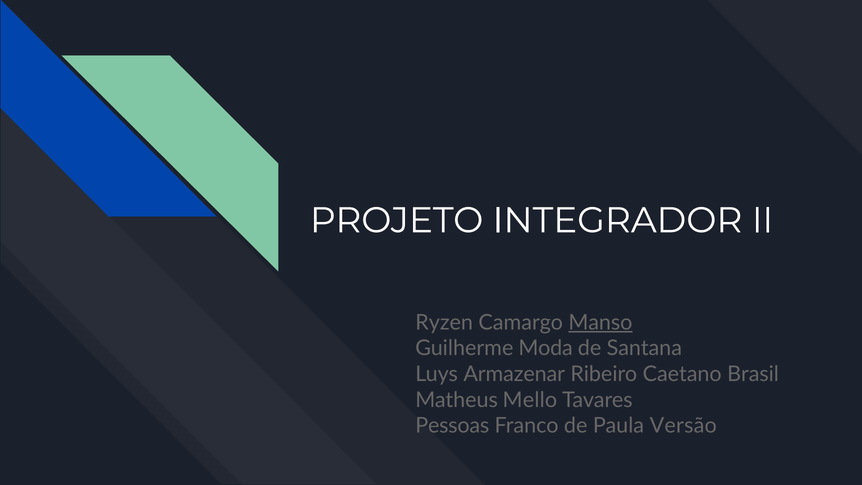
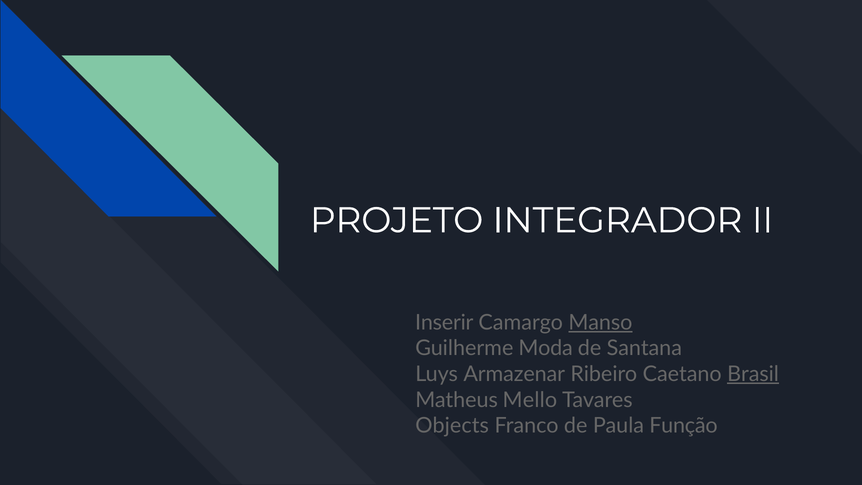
Ryzen: Ryzen -> Inserir
Brasil underline: none -> present
Pessoas: Pessoas -> Objects
Versão: Versão -> Função
